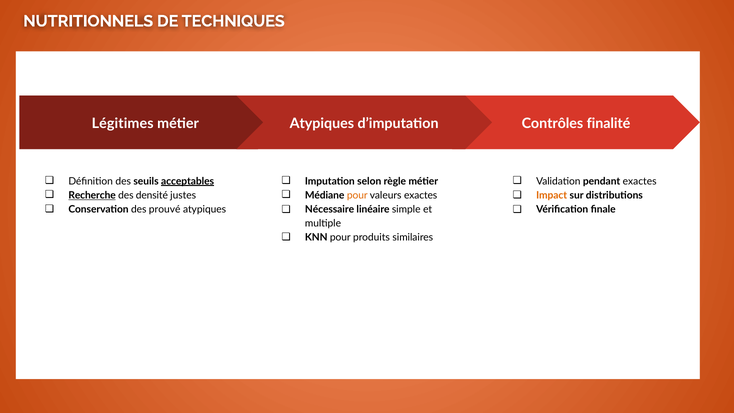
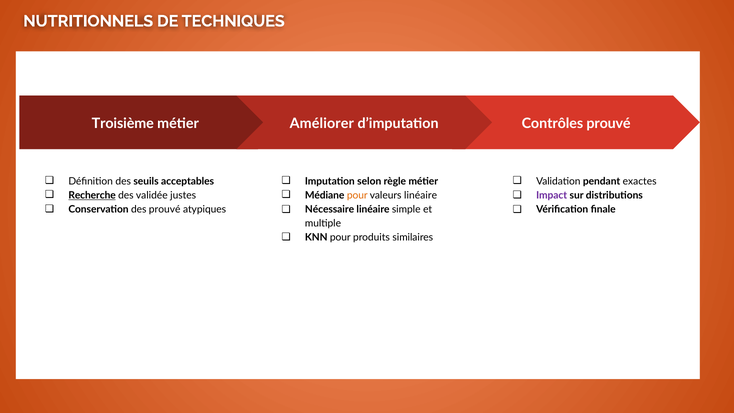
Légitimes: Légitimes -> Troisième
Atypiques at (322, 123): Atypiques -> Améliorer
Contrôles finalité: finalité -> prouvé
acceptables underline: present -> none
densité: densité -> validée
valeurs exactes: exactes -> linéaire
Impact colour: orange -> purple
